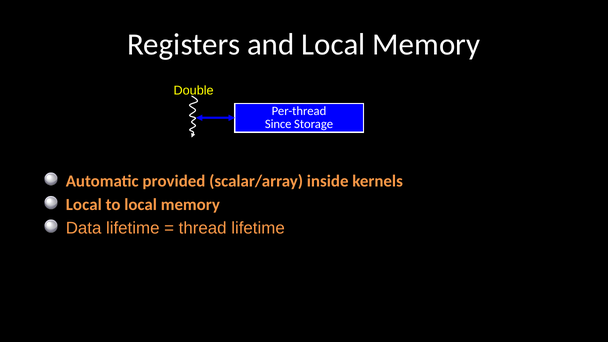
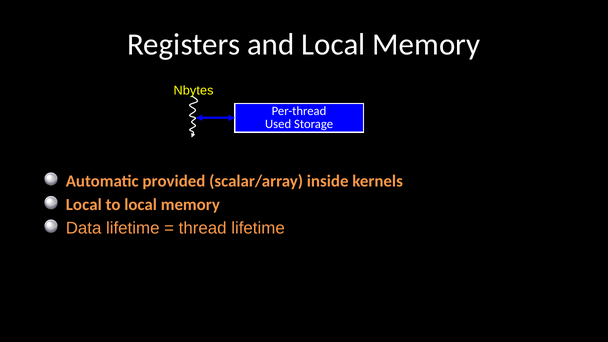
Double: Double -> Nbytes
Since: Since -> Used
